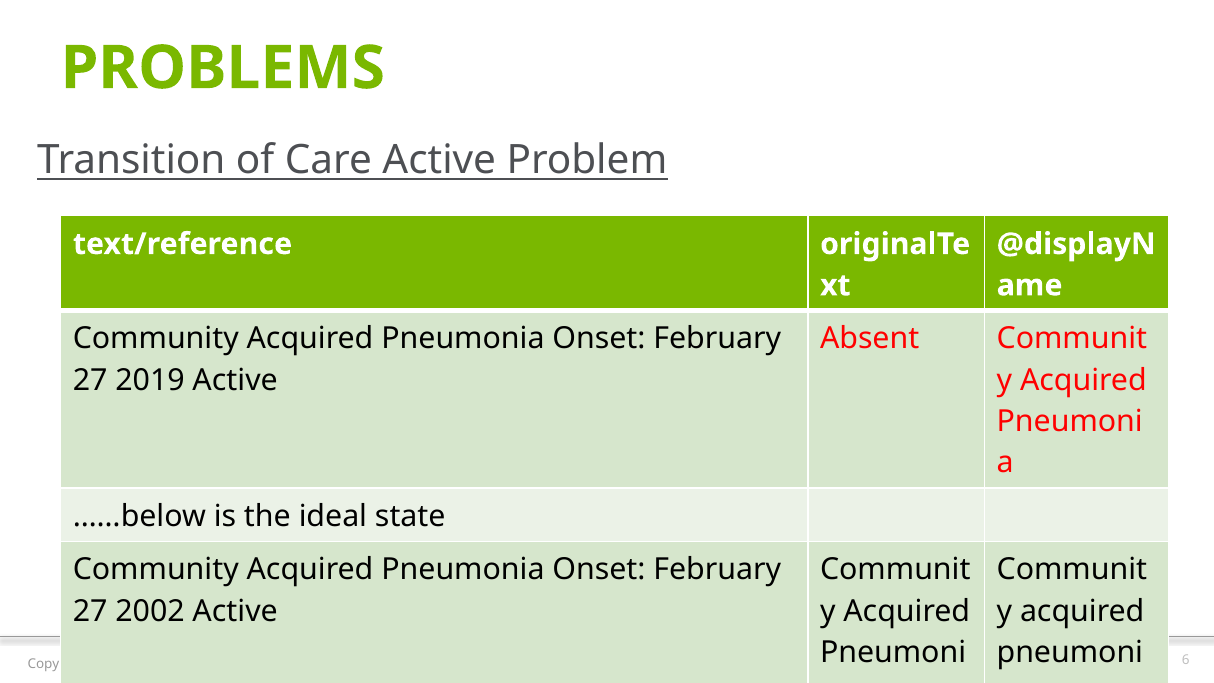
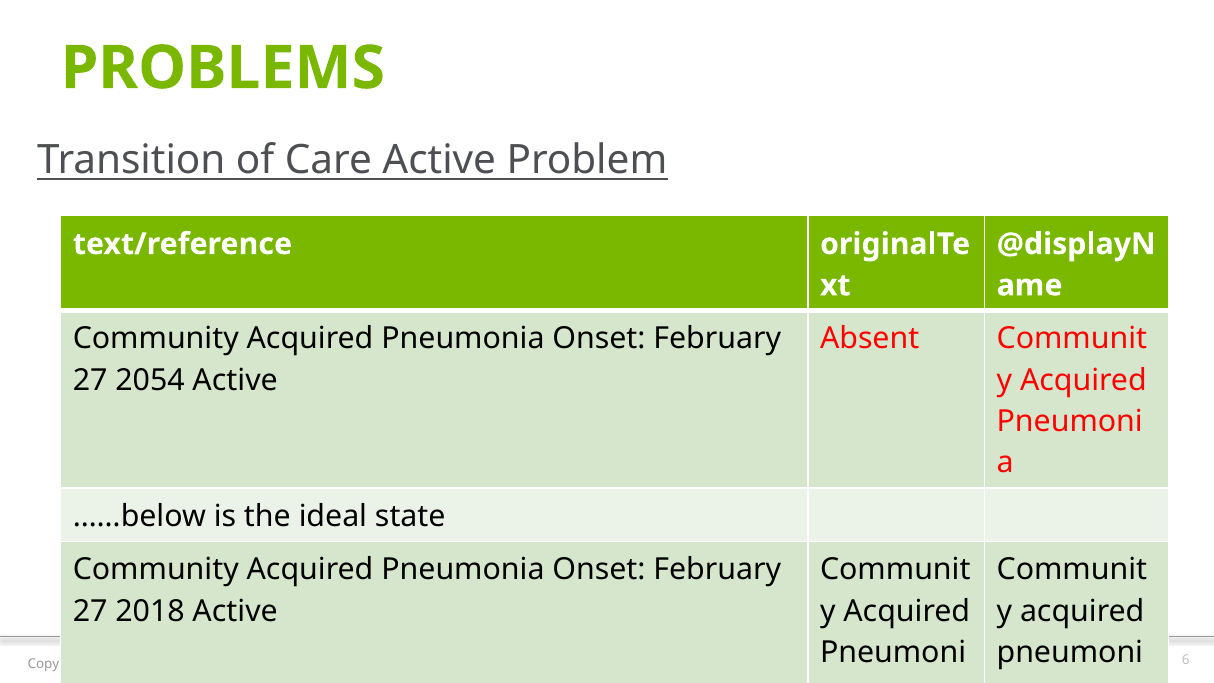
2019: 2019 -> 2054
2002: 2002 -> 2018
